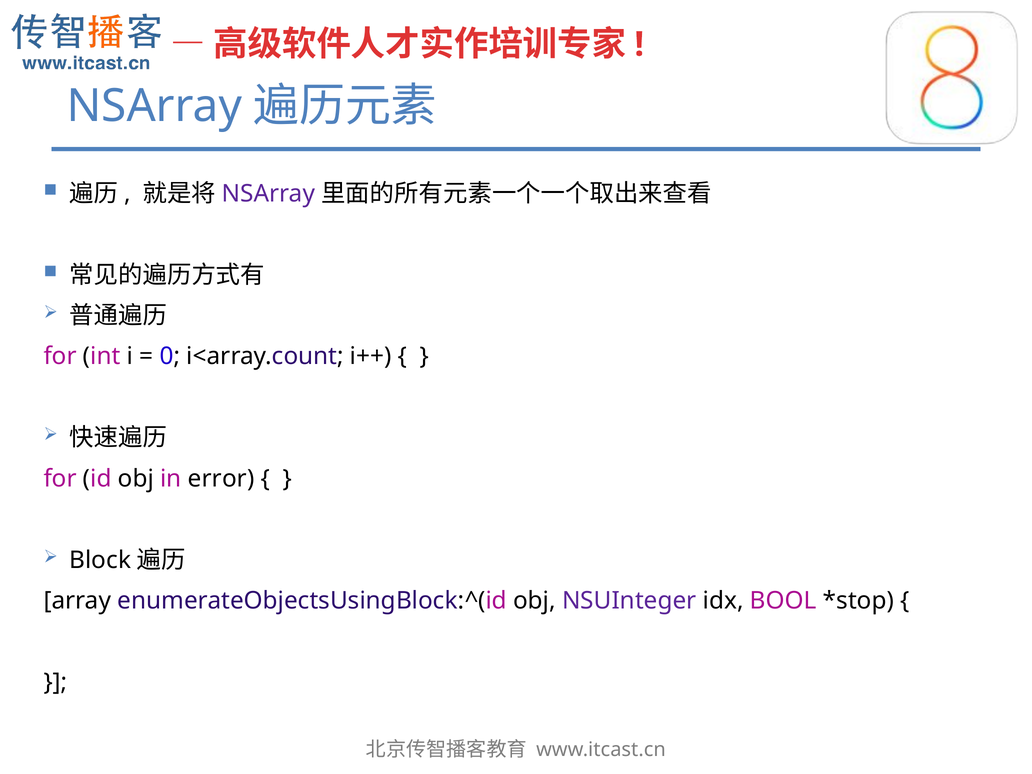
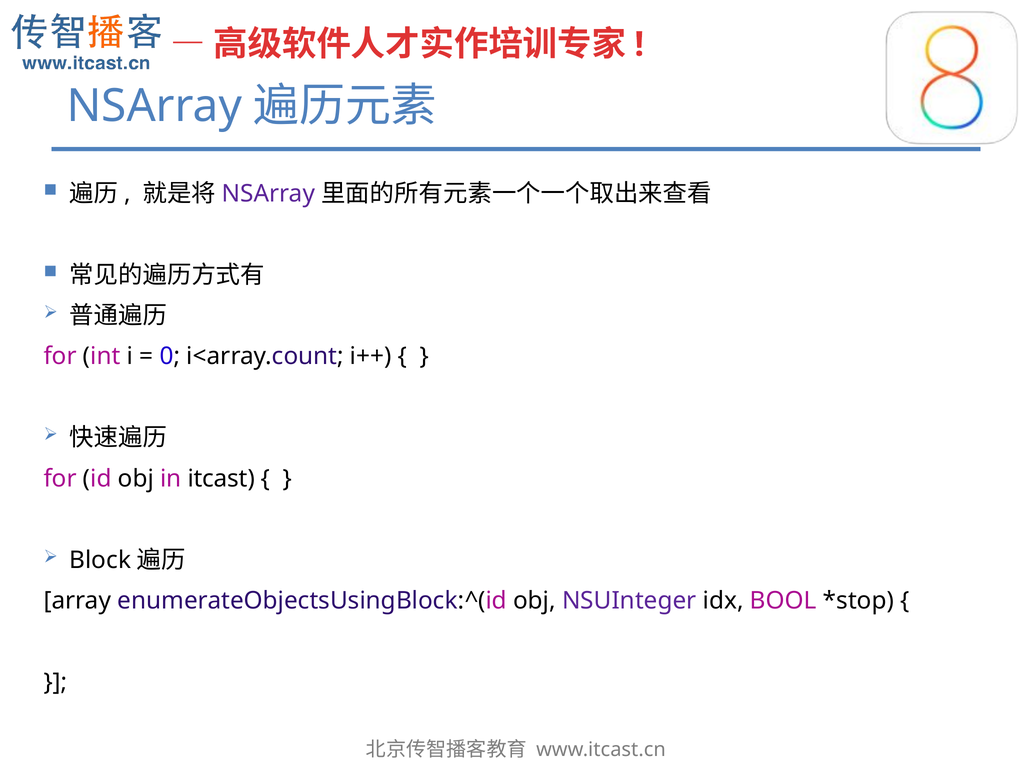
error: error -> itcast
